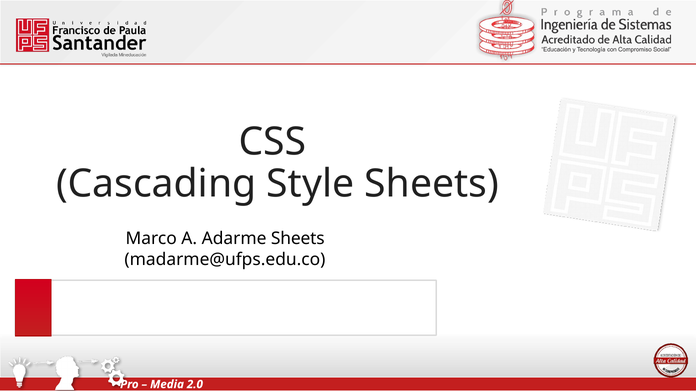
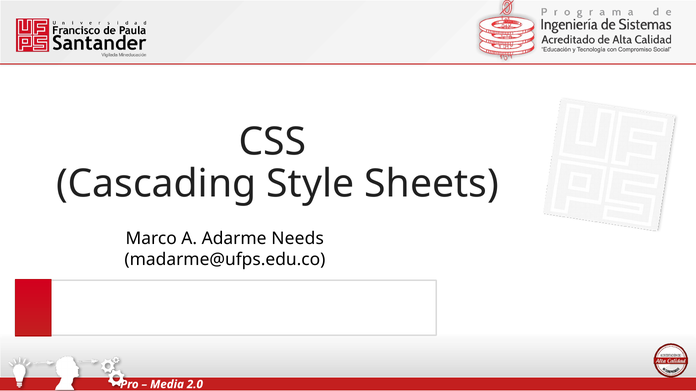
Adarme Sheets: Sheets -> Needs
